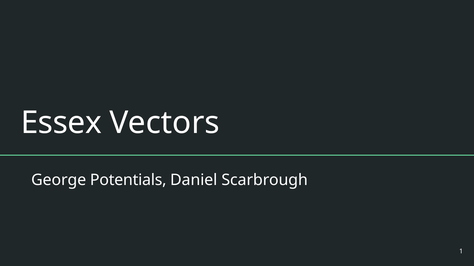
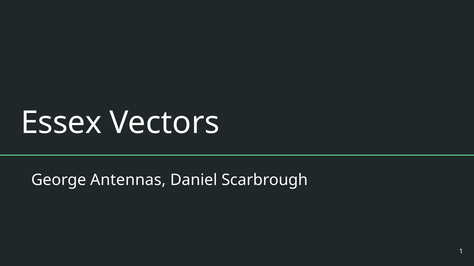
Potentials: Potentials -> Antennas
